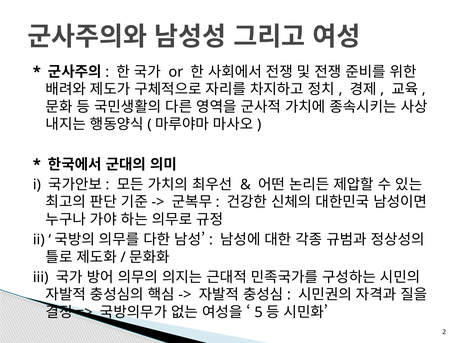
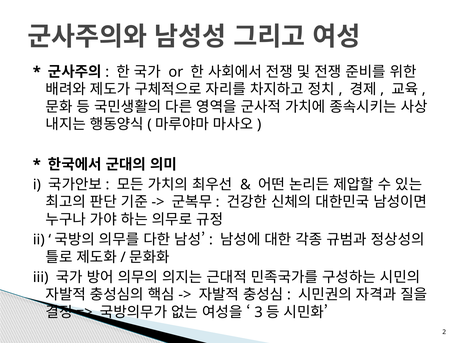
5: 5 -> 3
